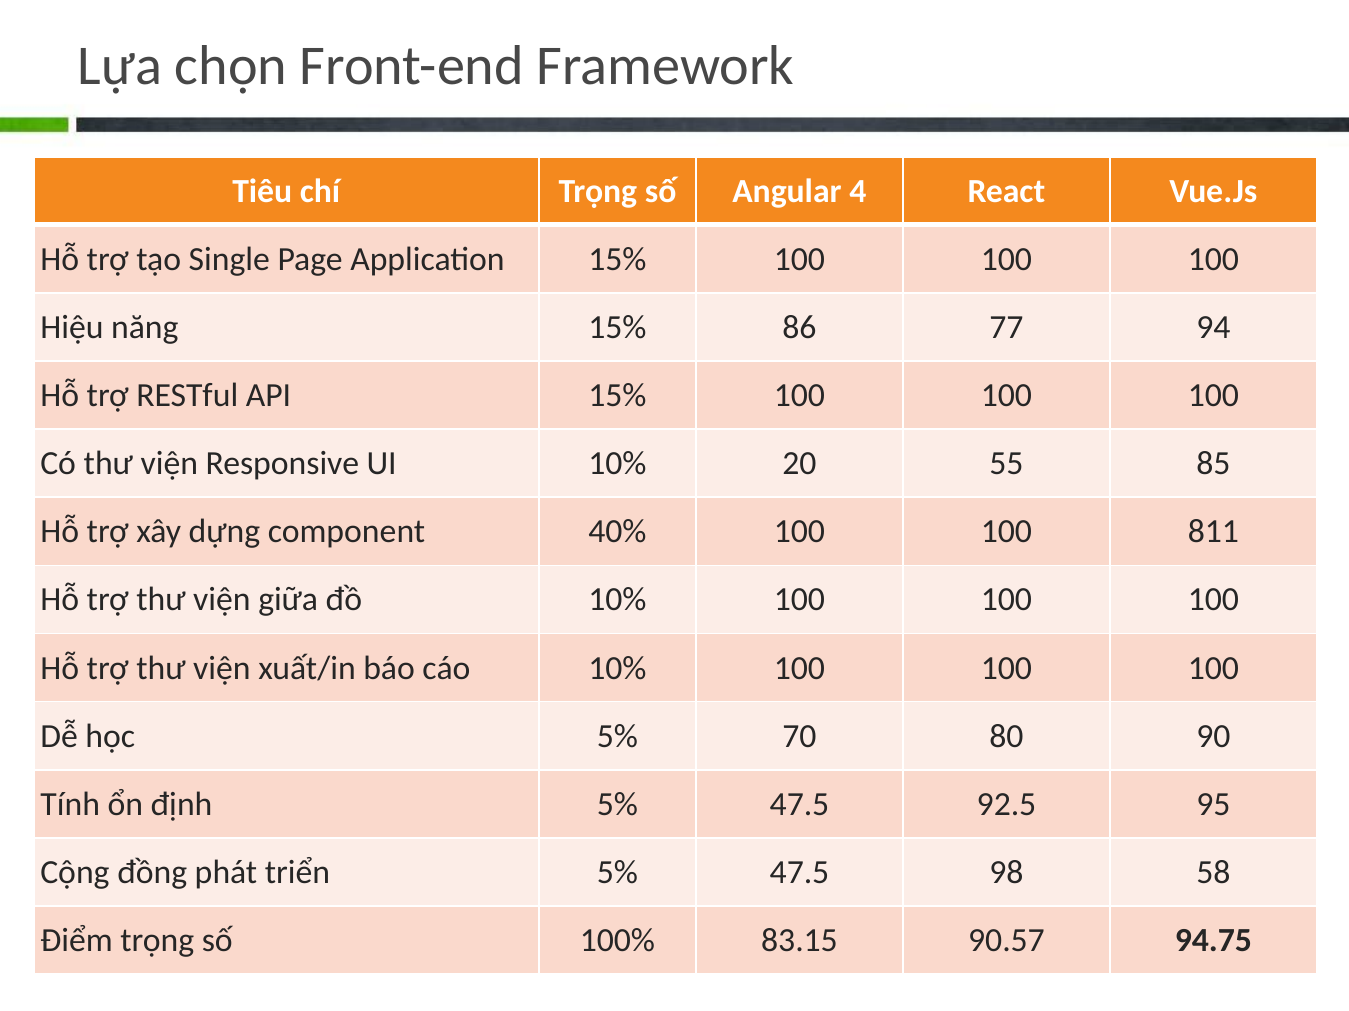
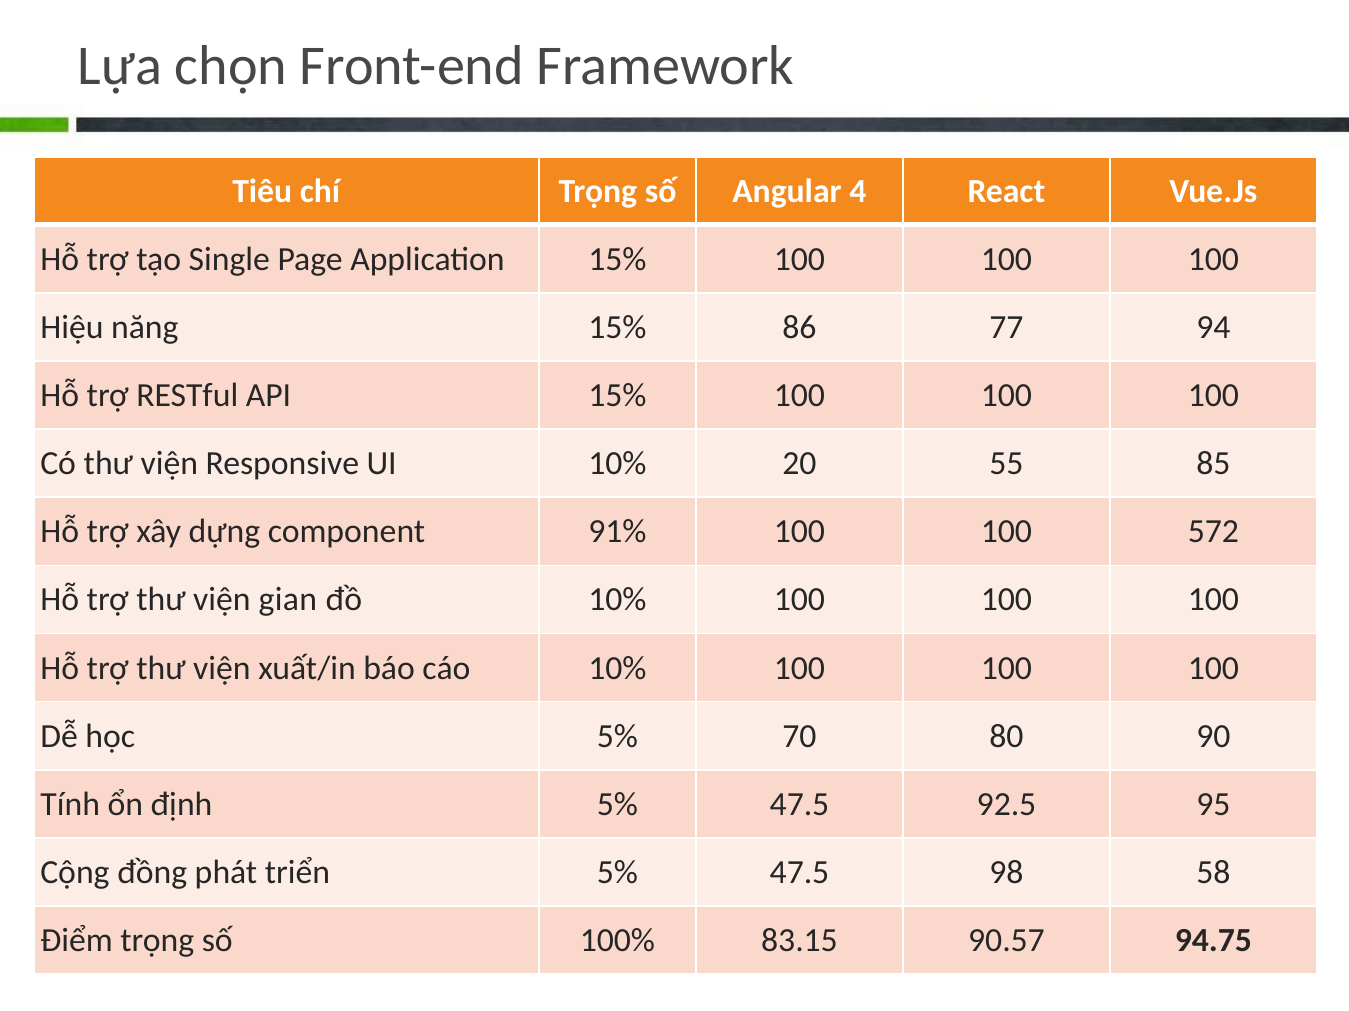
40%: 40% -> 91%
811: 811 -> 572
giữa: giữa -> gian
